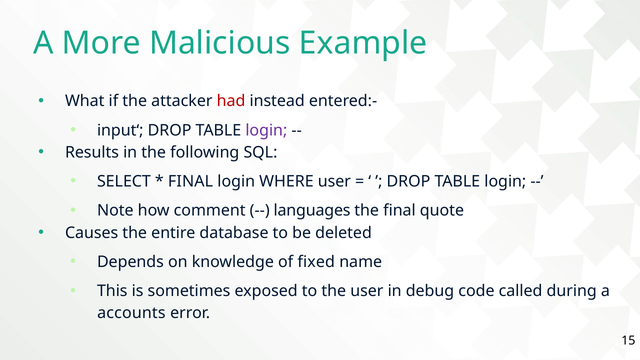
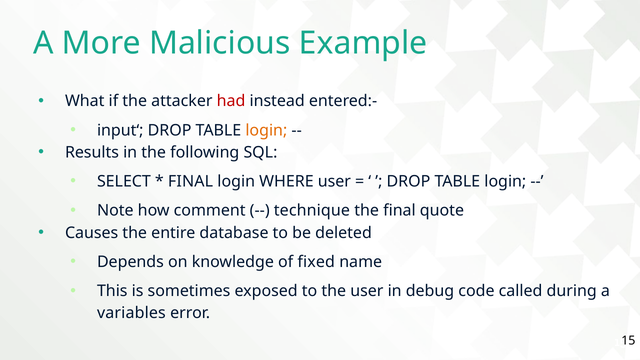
login at (266, 130) colour: purple -> orange
languages: languages -> technique
accounts: accounts -> variables
